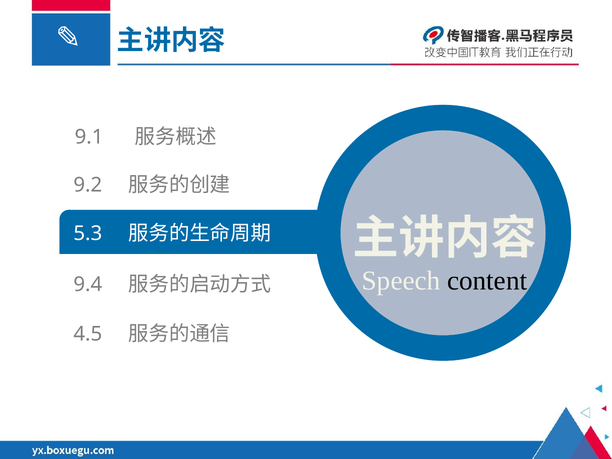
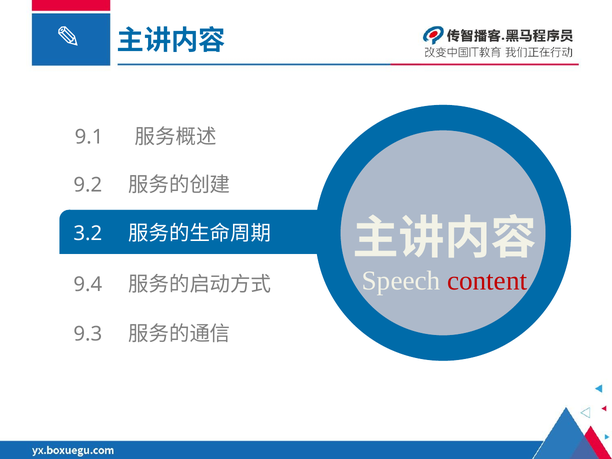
5.3: 5.3 -> 3.2
content colour: black -> red
4.5: 4.5 -> 9.3
